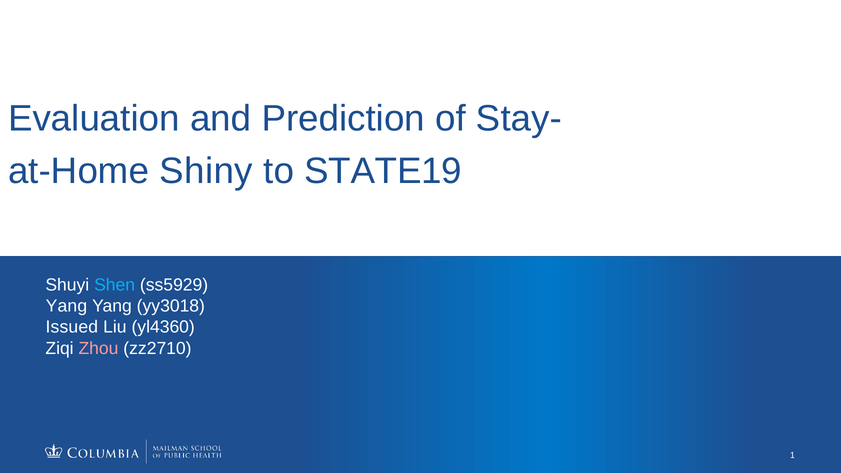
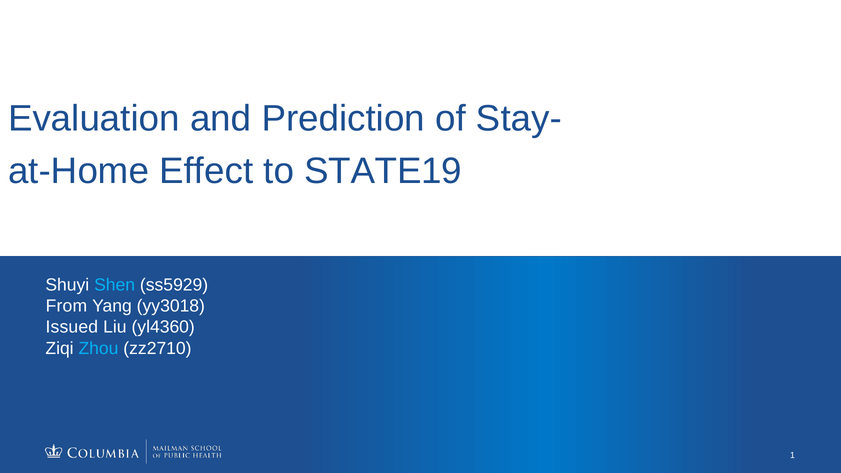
Shiny: Shiny -> Effect
Yang at (66, 306): Yang -> From
Zhou colour: pink -> light blue
